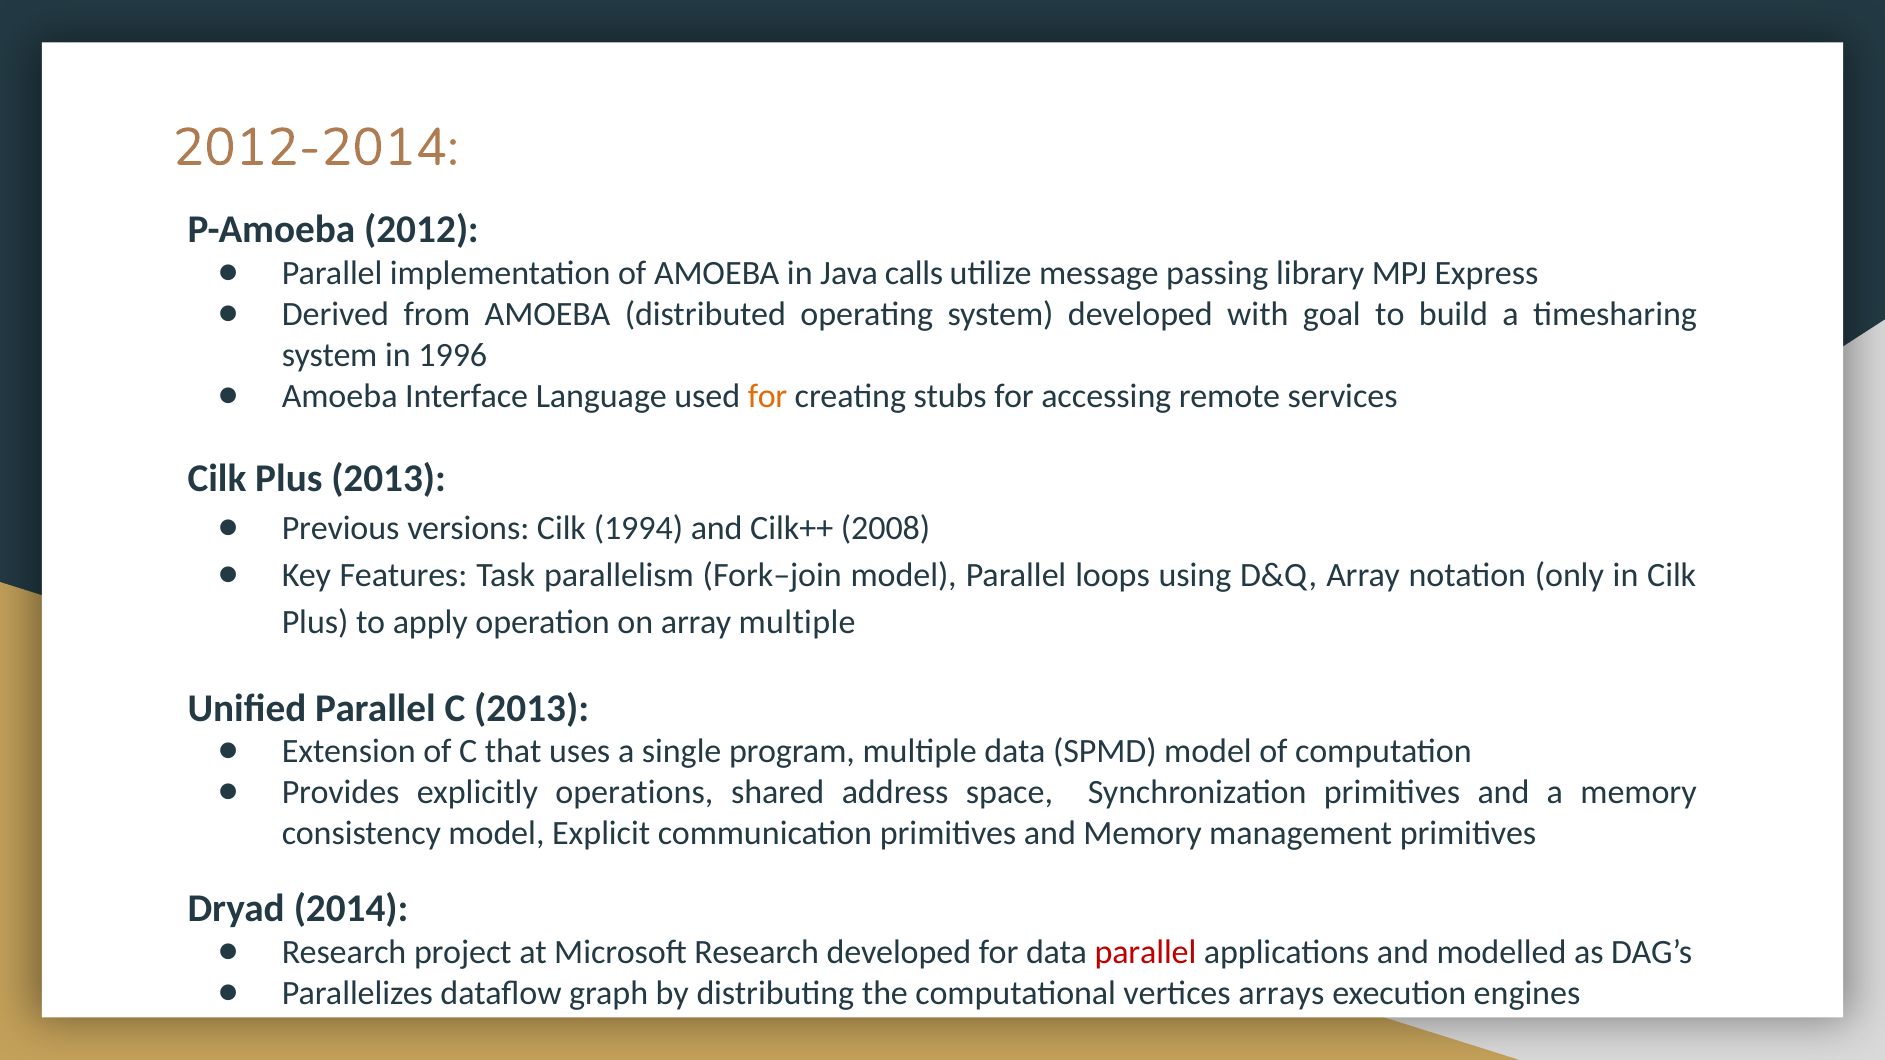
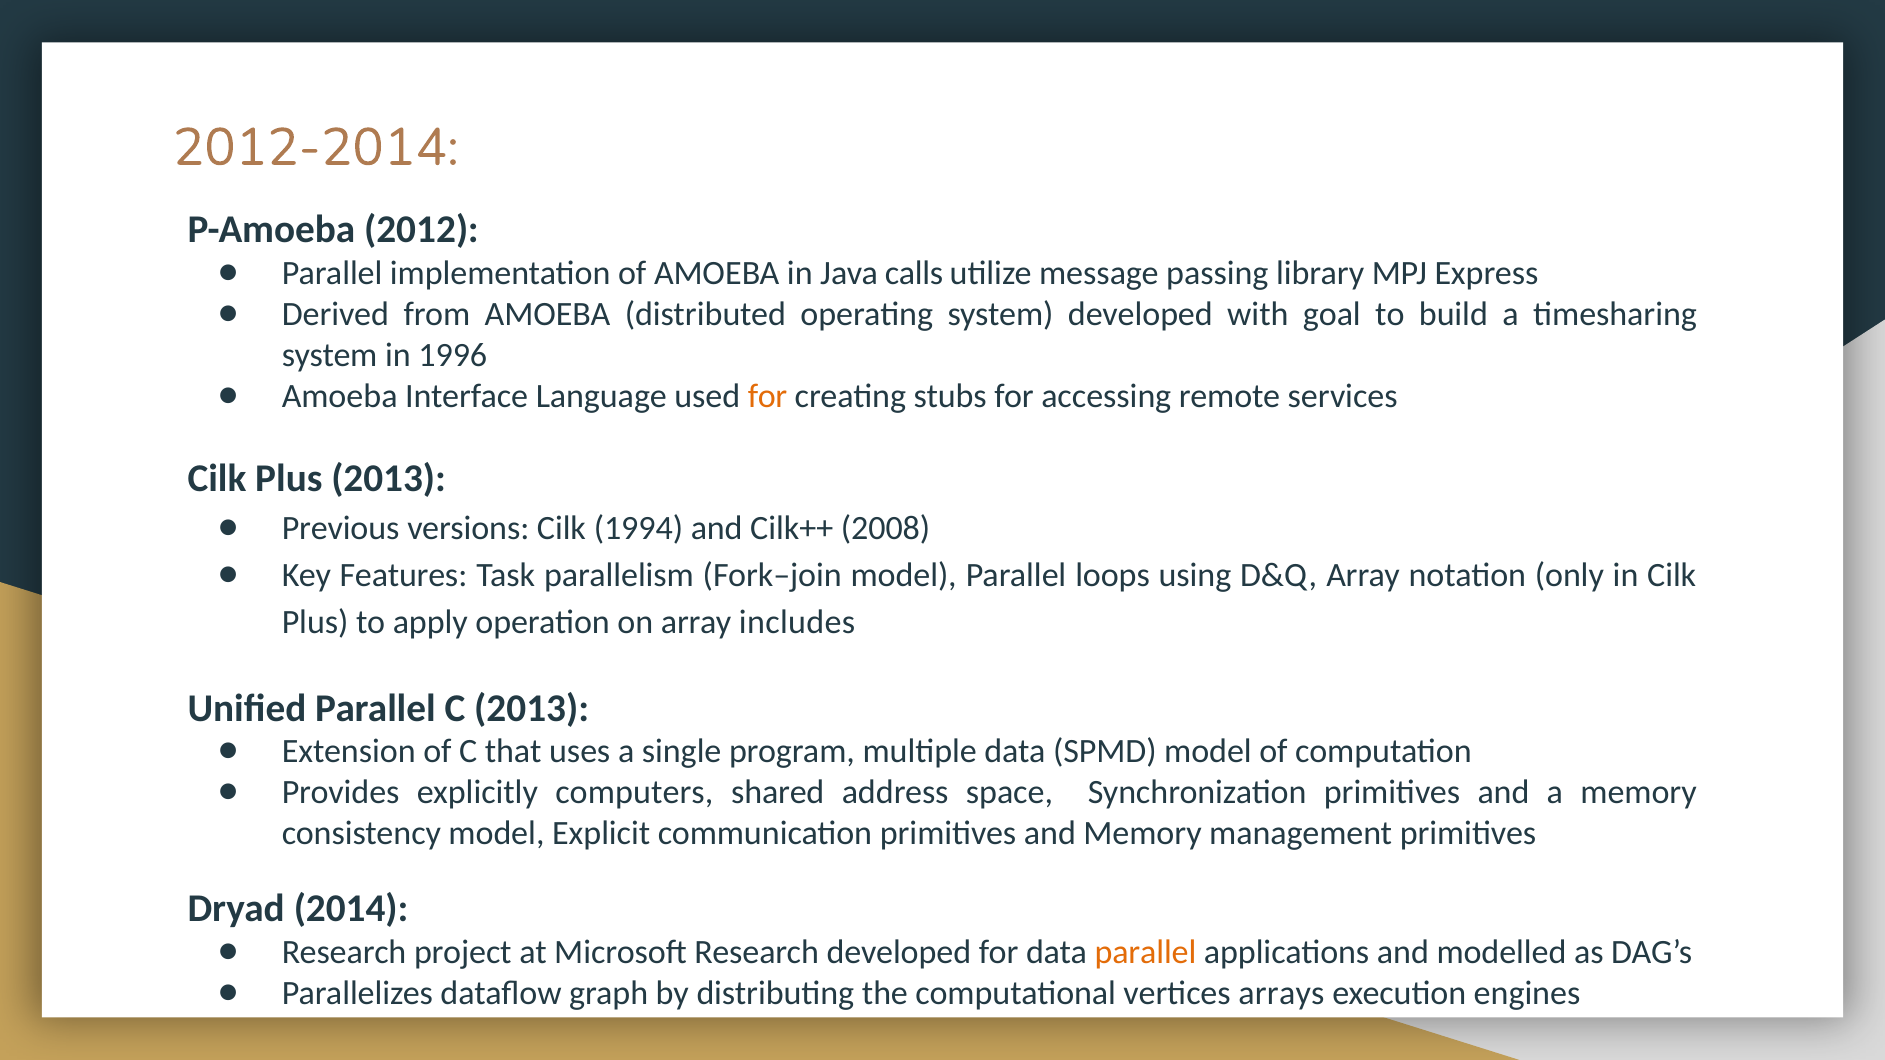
array multiple: multiple -> includes
operations: operations -> computers
parallel at (1145, 952) colour: red -> orange
